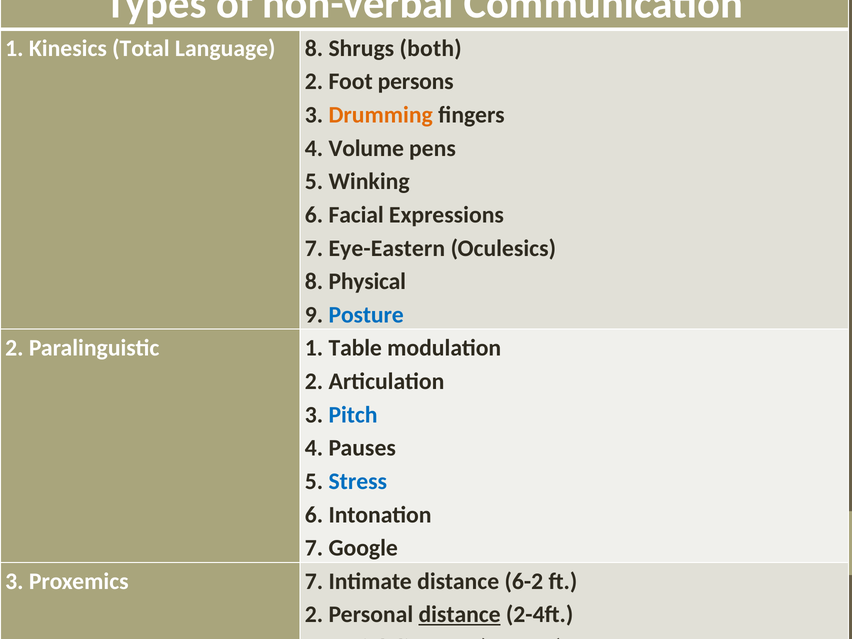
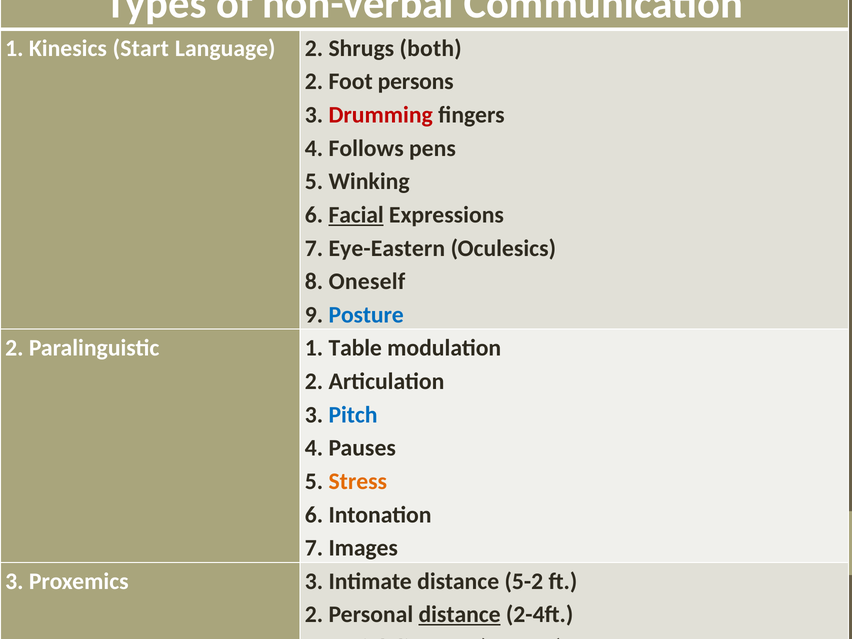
Total: Total -> Start
Language 8: 8 -> 2
Drumming colour: orange -> red
Volume: Volume -> Follows
Facial underline: none -> present
Physical: Physical -> Oneself
Stress colour: blue -> orange
Google: Google -> Images
Proxemics 7: 7 -> 3
6-2: 6-2 -> 5-2
